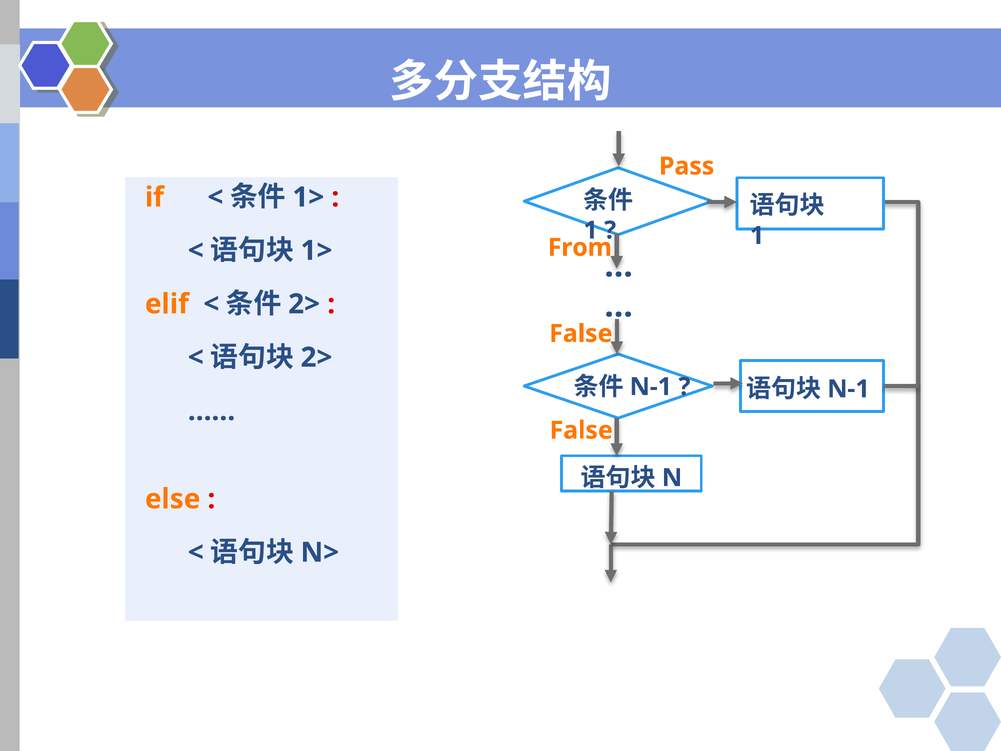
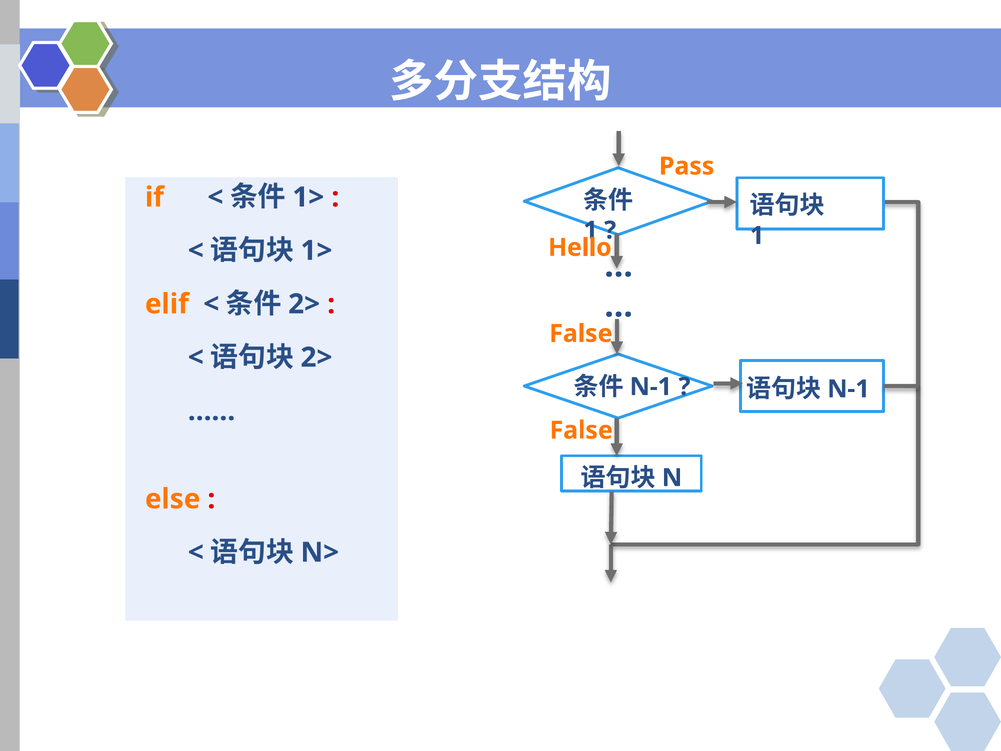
From: From -> Hello
